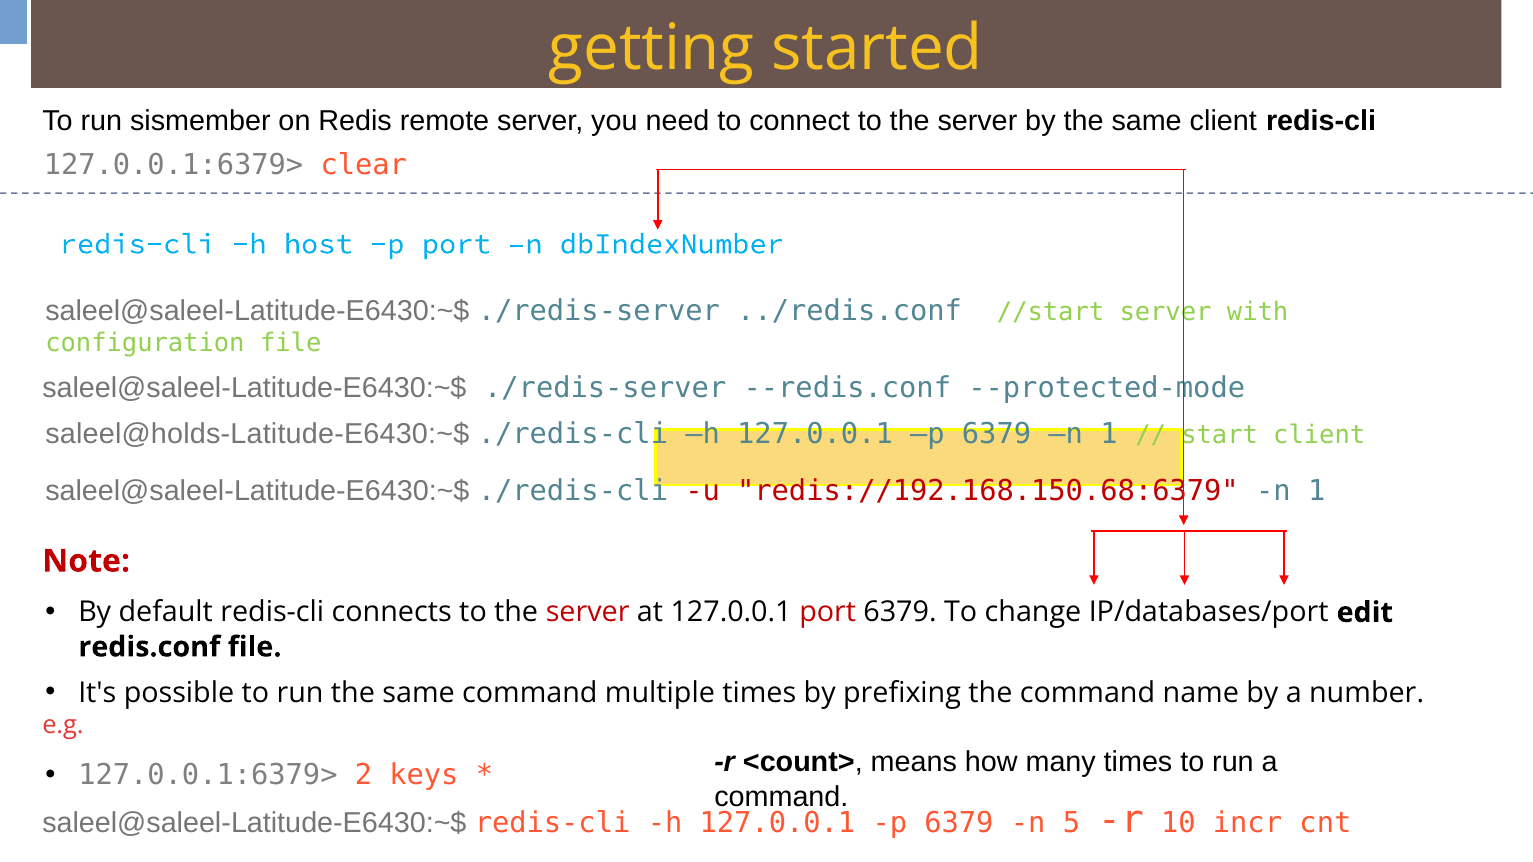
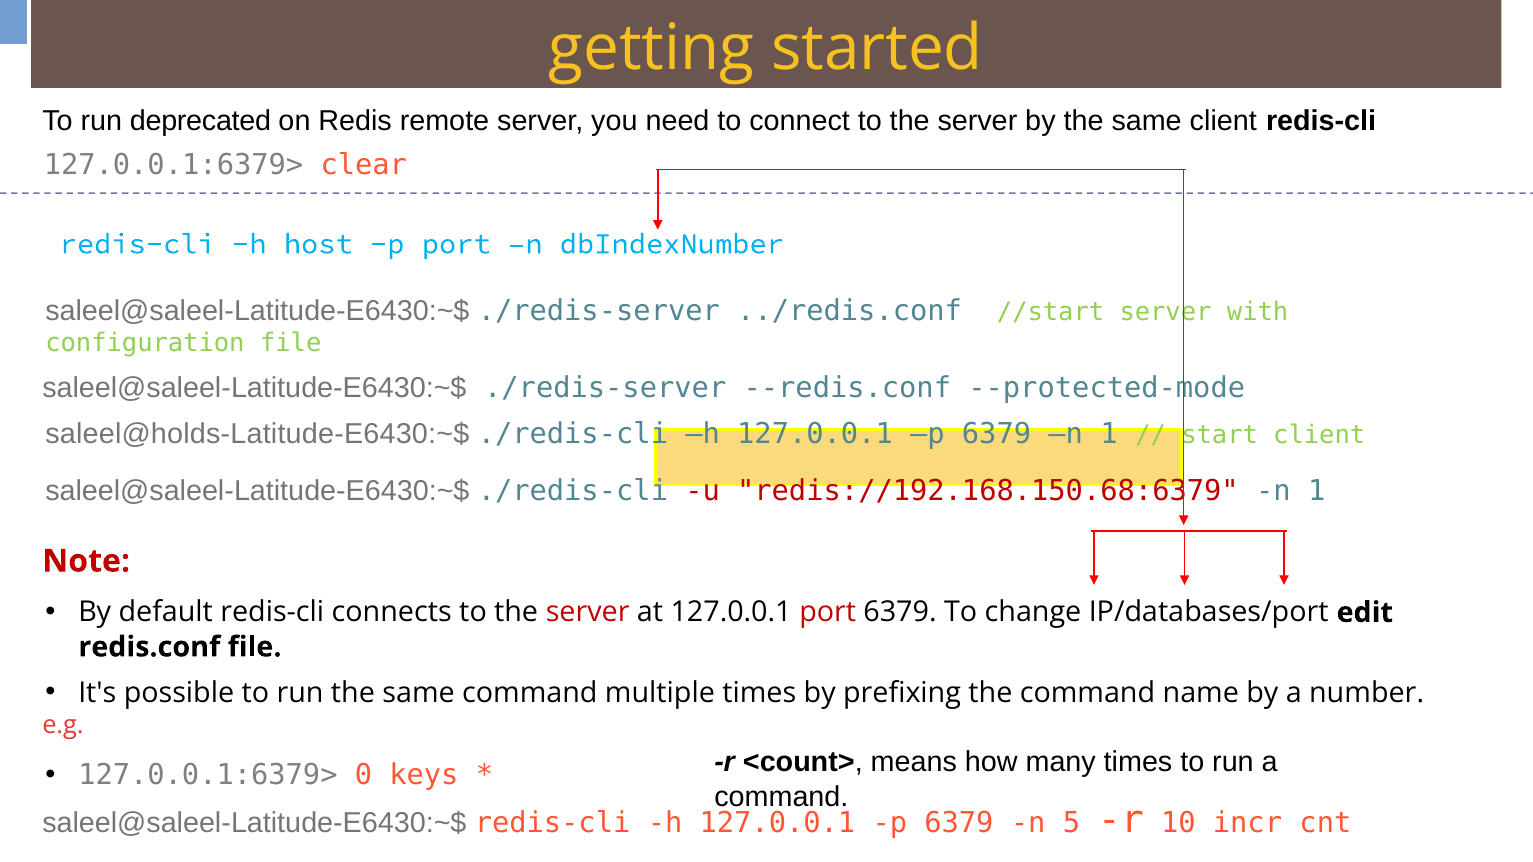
sismember: sismember -> deprecated
2: 2 -> 0
